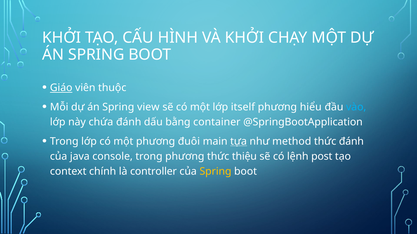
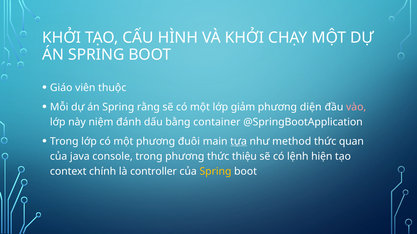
Giáo underline: present -> none
view: view -> rằng
itself: itself -> giảm
hiểu: hiểu -> diện
vào colour: light blue -> pink
chứa: chứa -> niệm
thức đánh: đánh -> quan
post: post -> hiện
